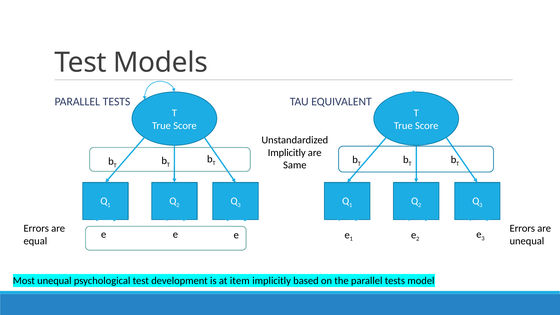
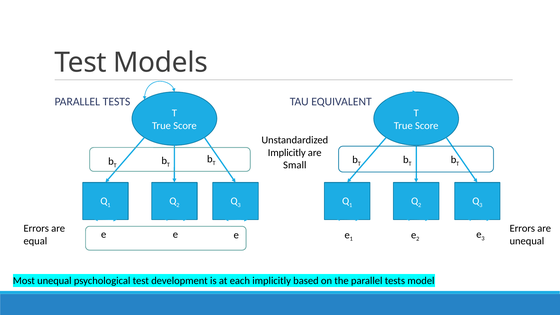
Same: Same -> Small
item: item -> each
